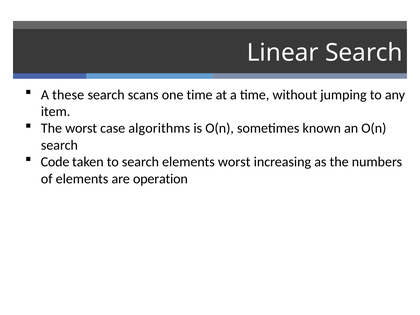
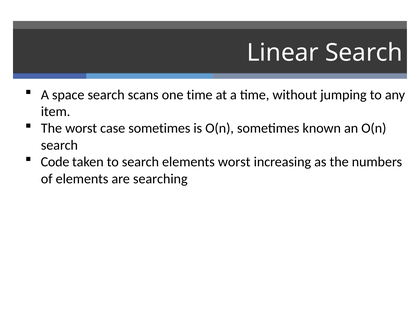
these: these -> space
case algorithms: algorithms -> sometimes
operation: operation -> searching
